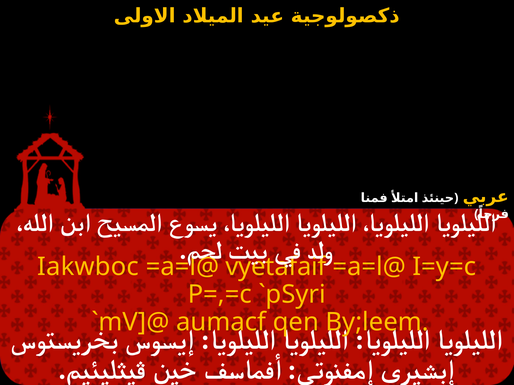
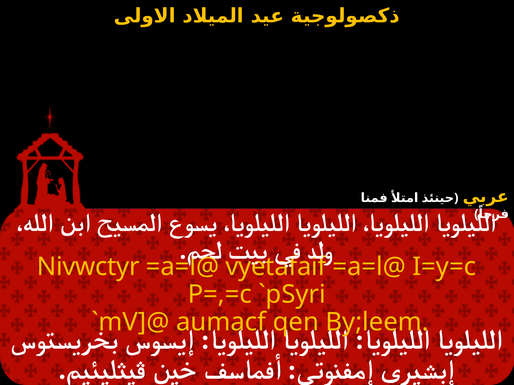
Iakwboc: Iakwboc -> Nivwctyr
